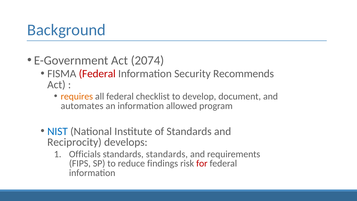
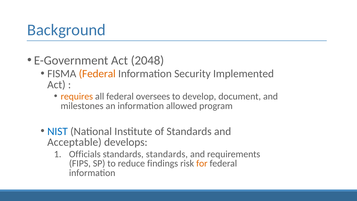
2074: 2074 -> 2048
Federal at (97, 74) colour: red -> orange
Recommends: Recommends -> Implemented
checklist: checklist -> oversees
automates: automates -> milestones
Reciprocity: Reciprocity -> Acceptable
for colour: red -> orange
